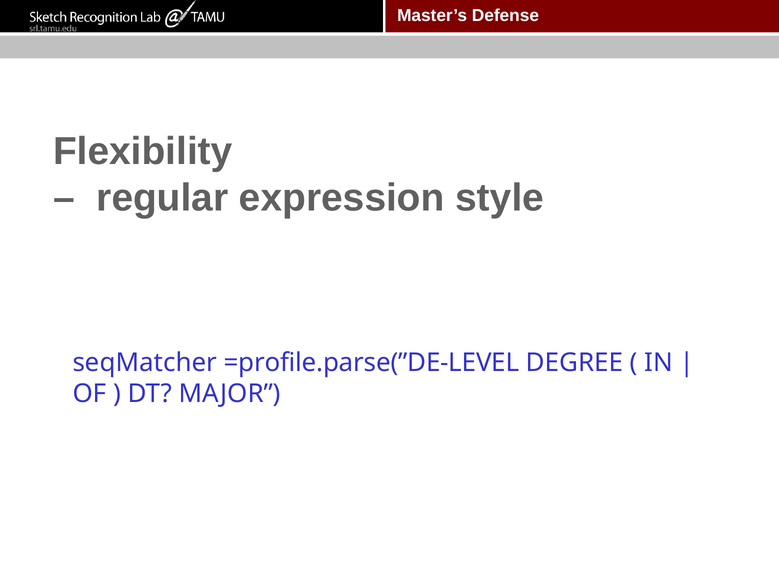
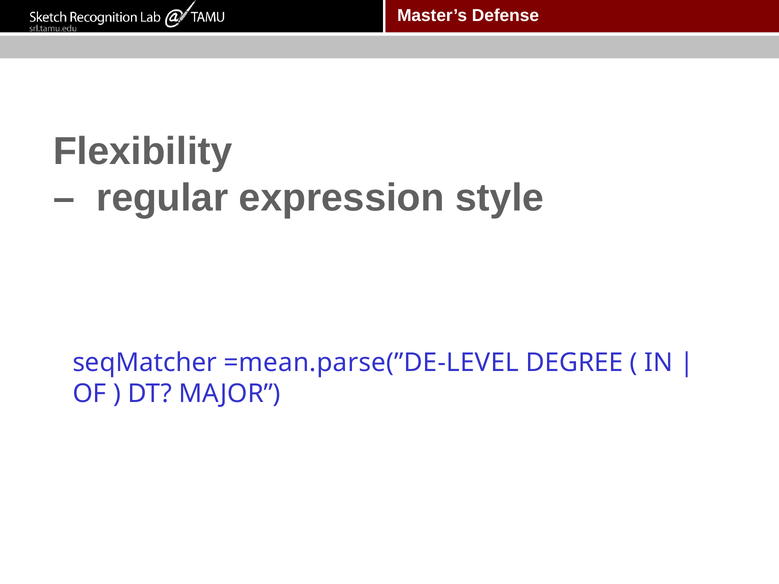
=profile.parse(”DE-LEVEL: =profile.parse(”DE-LEVEL -> =mean.parse(”DE-LEVEL
